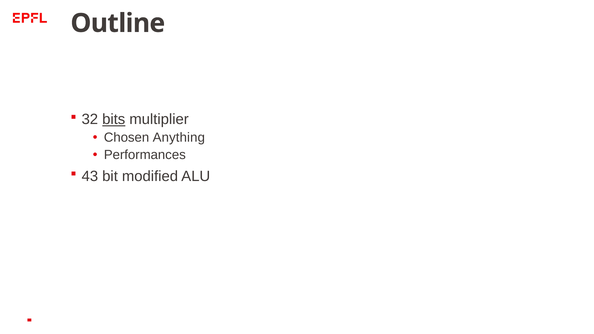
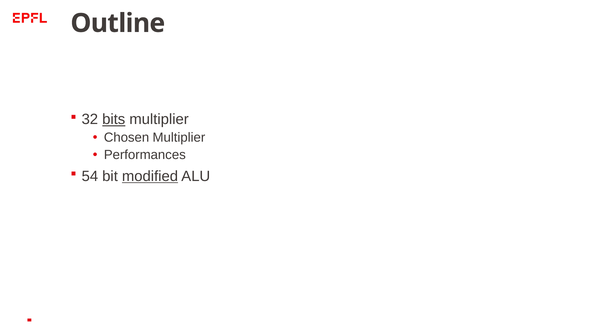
Chosen Anything: Anything -> Multiplier
43: 43 -> 54
modified underline: none -> present
